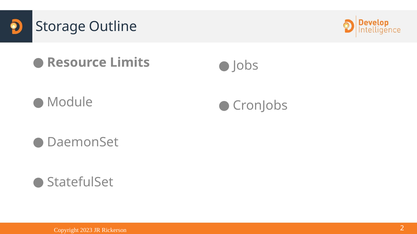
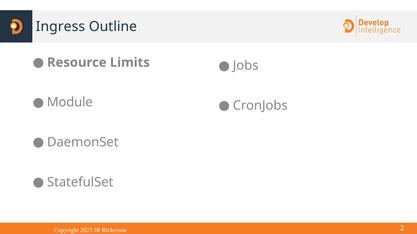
Storage: Storage -> Ingress
